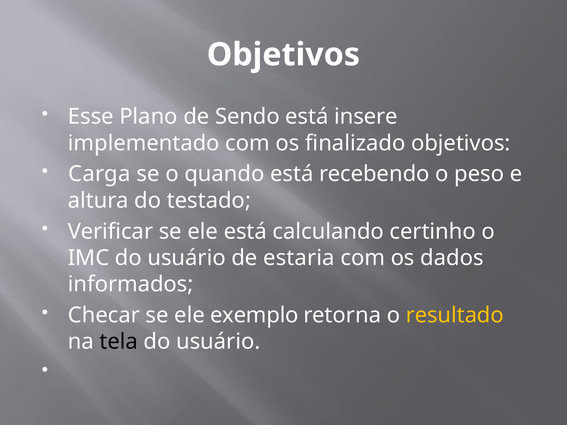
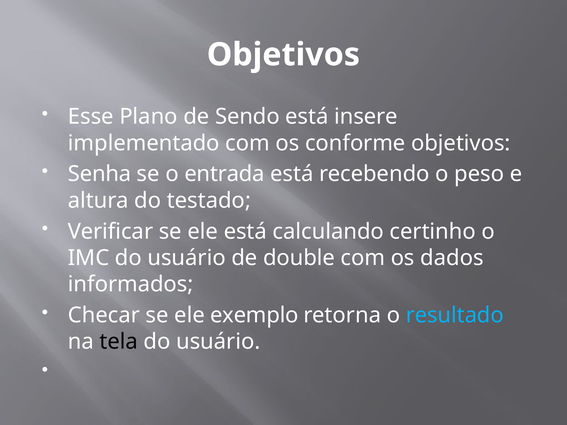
finalizado: finalizado -> conforme
Carga: Carga -> Senha
quando: quando -> entrada
estaria: estaria -> double
resultado colour: yellow -> light blue
